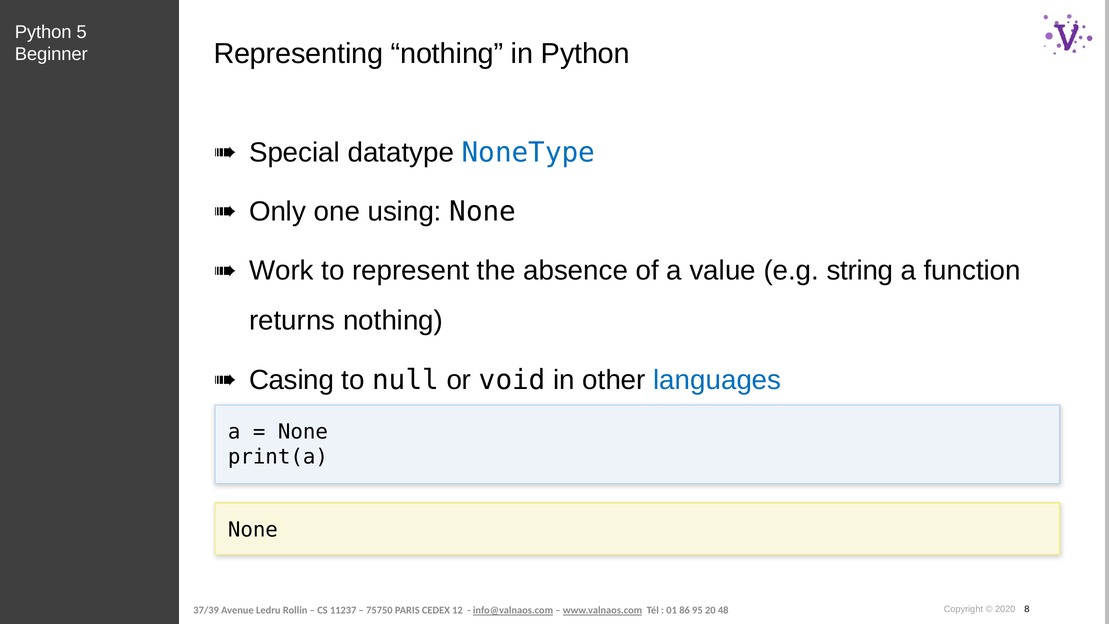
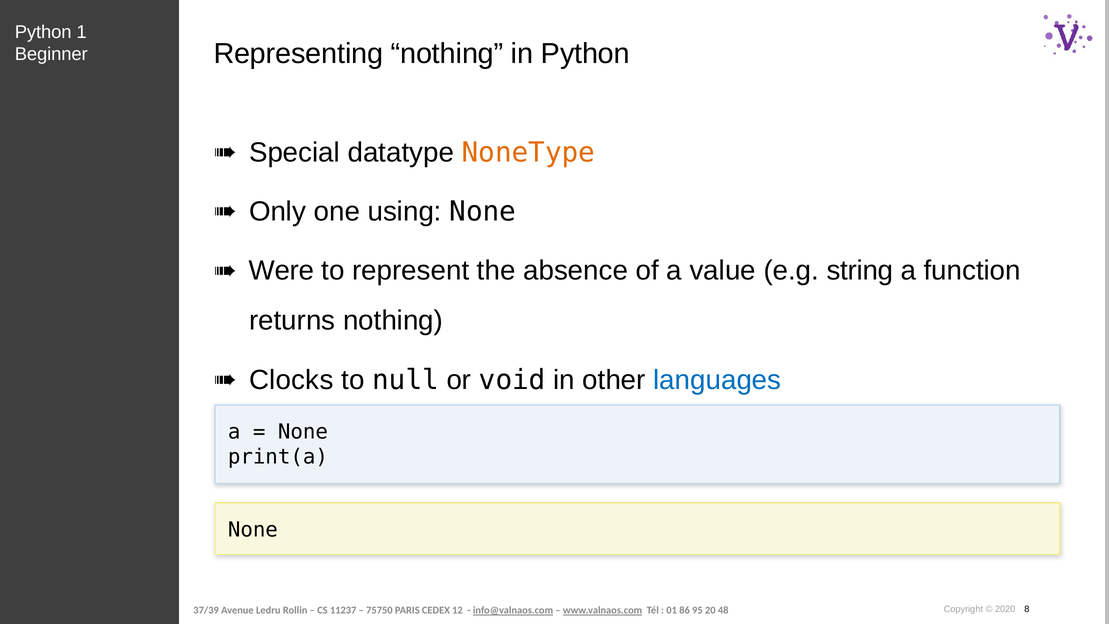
5: 5 -> 1
NoneType colour: blue -> orange
Work: Work -> Were
Casing: Casing -> Clocks
